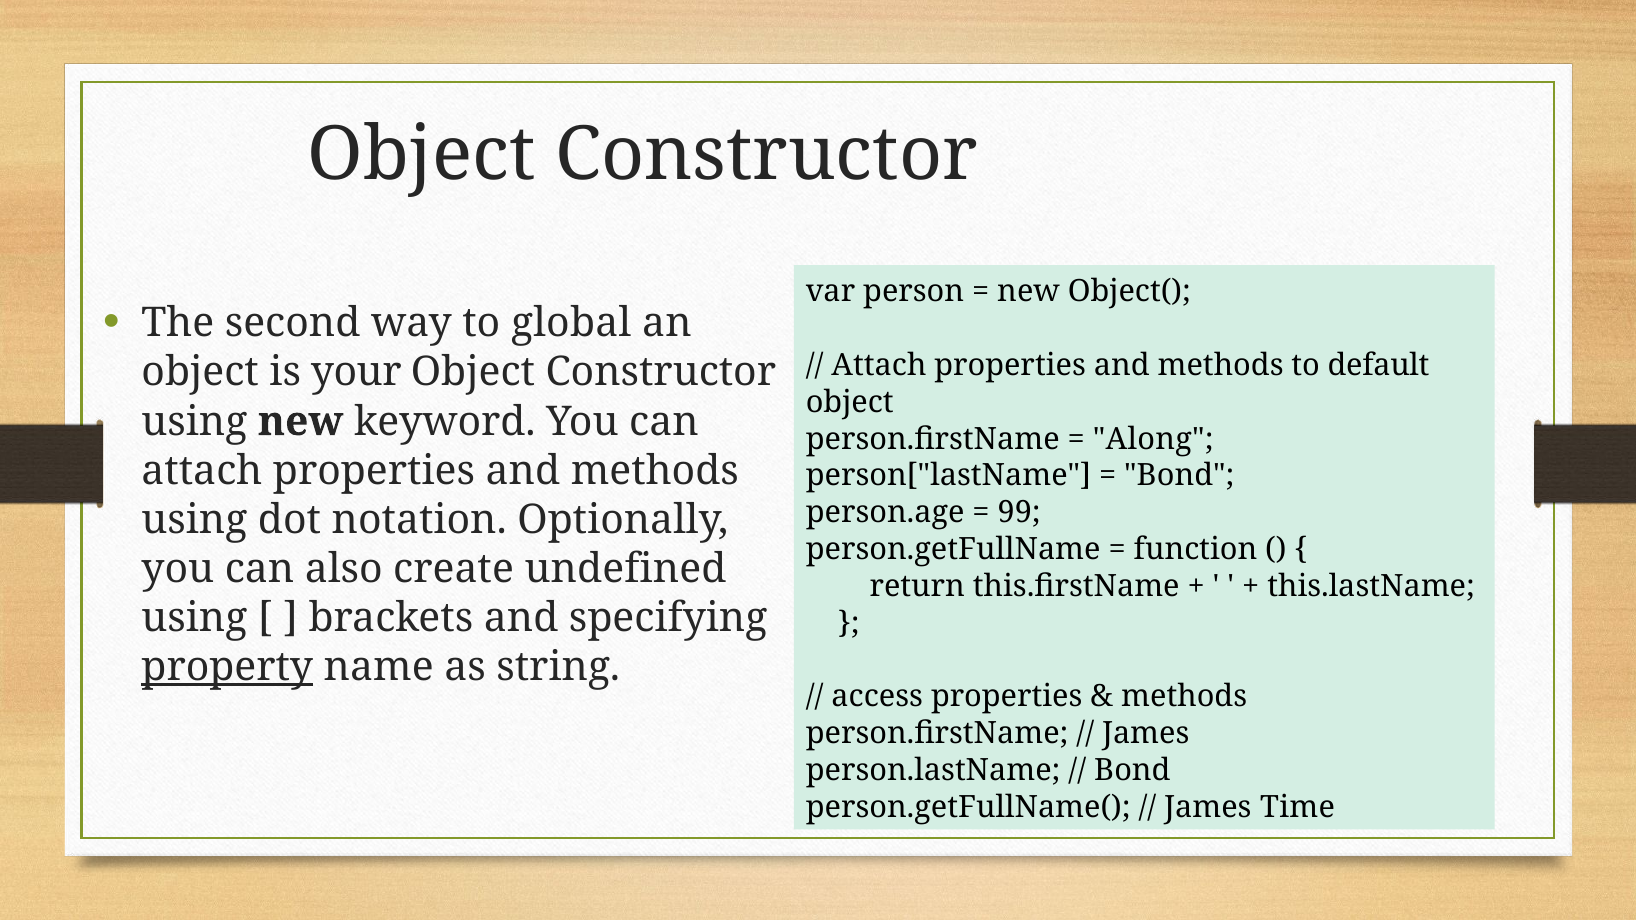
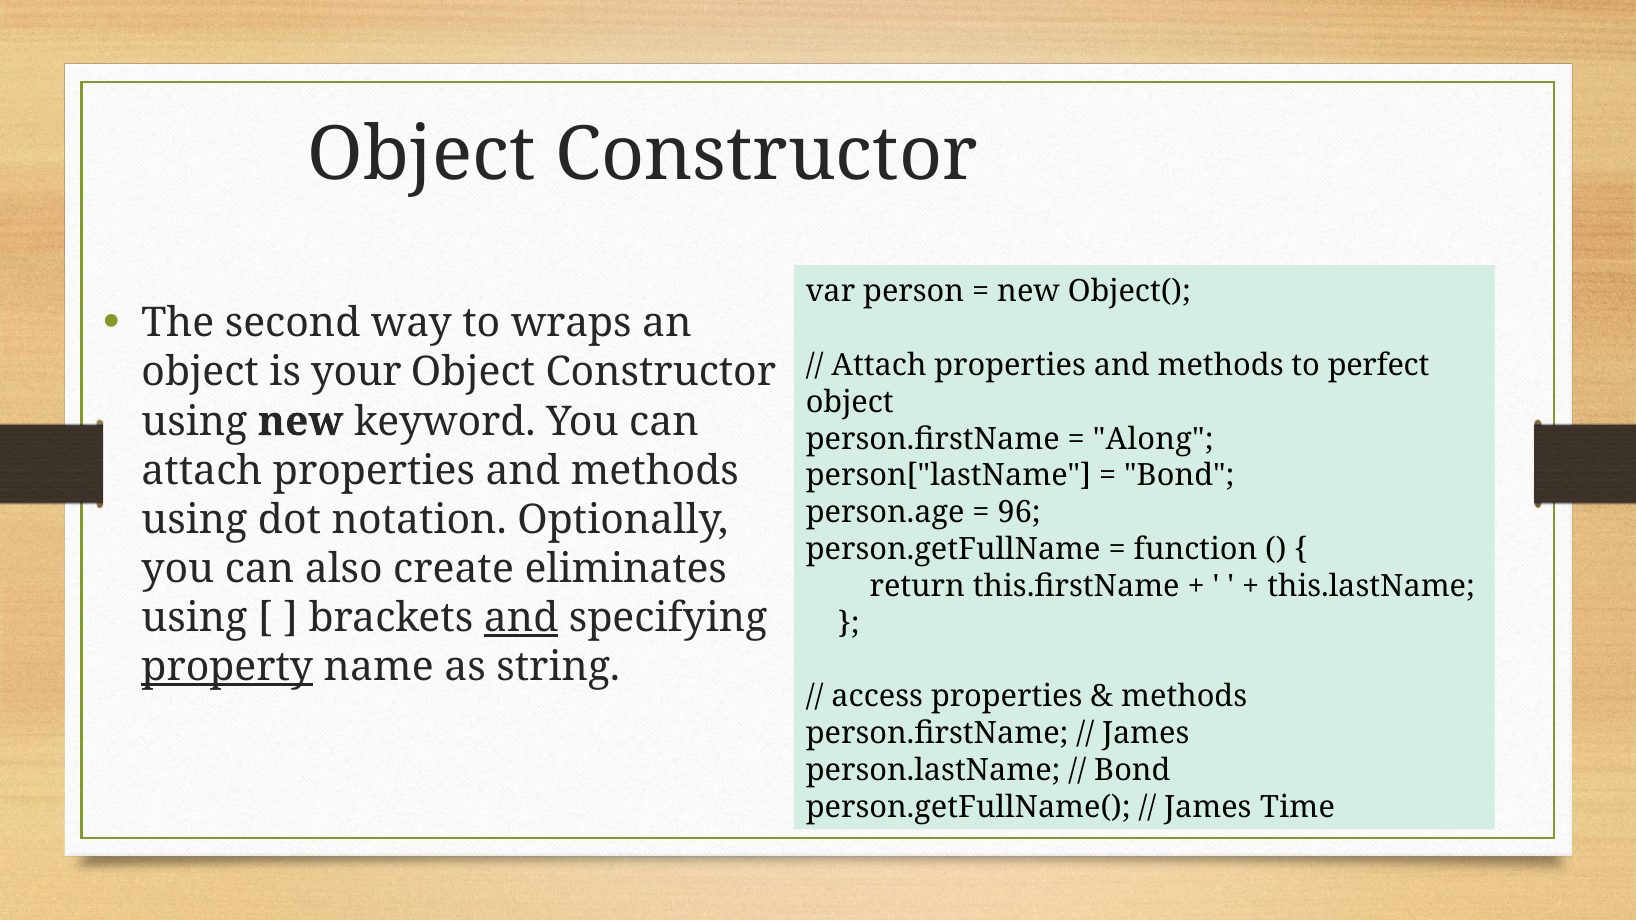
global: global -> wraps
default: default -> perfect
99: 99 -> 96
undefined: undefined -> eliminates
and at (521, 618) underline: none -> present
